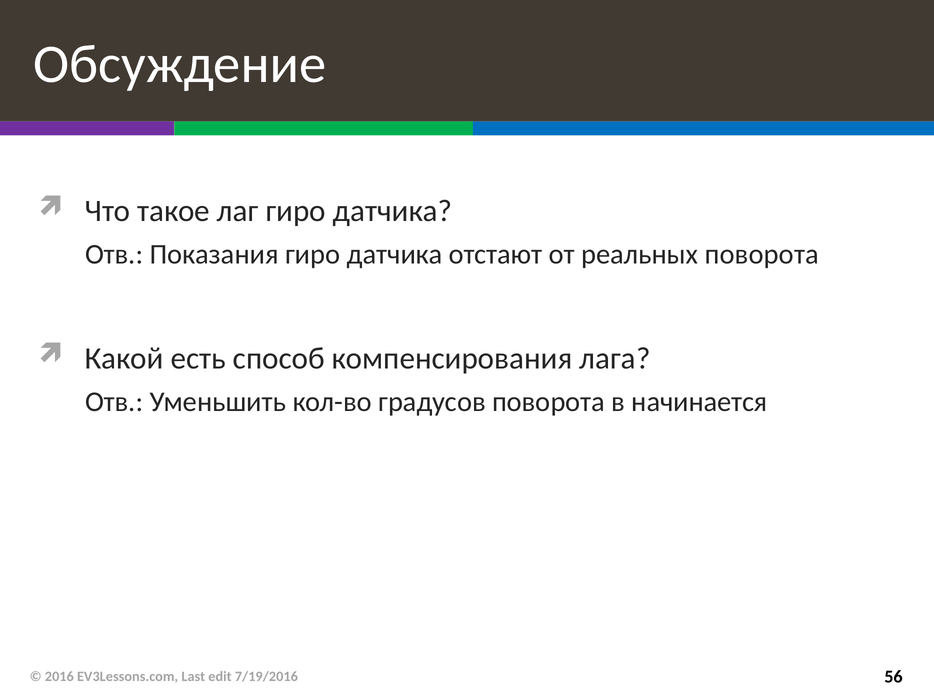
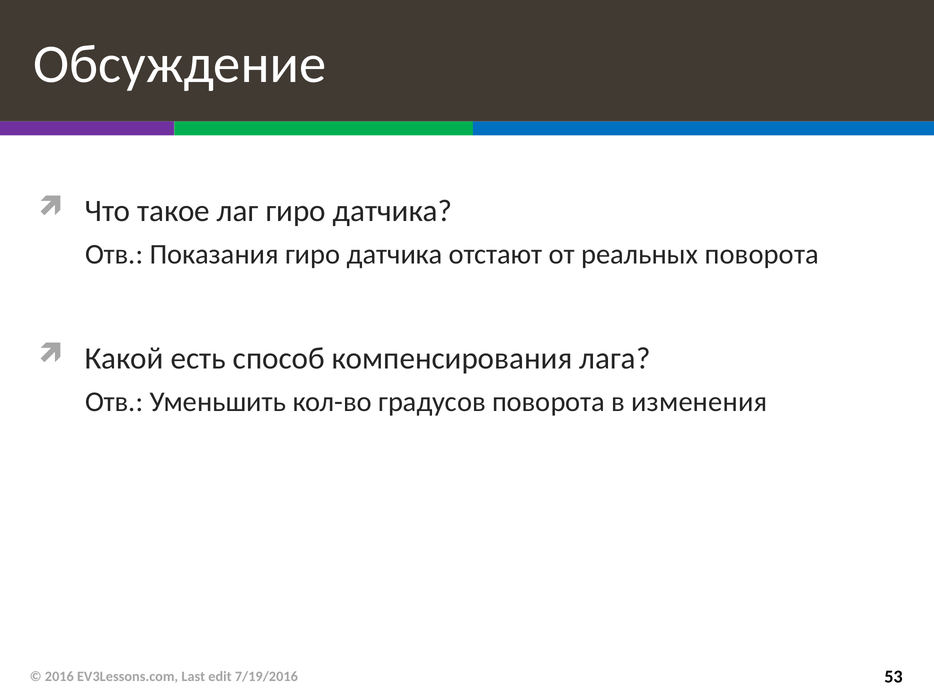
начинается: начинается -> изменения
56: 56 -> 53
